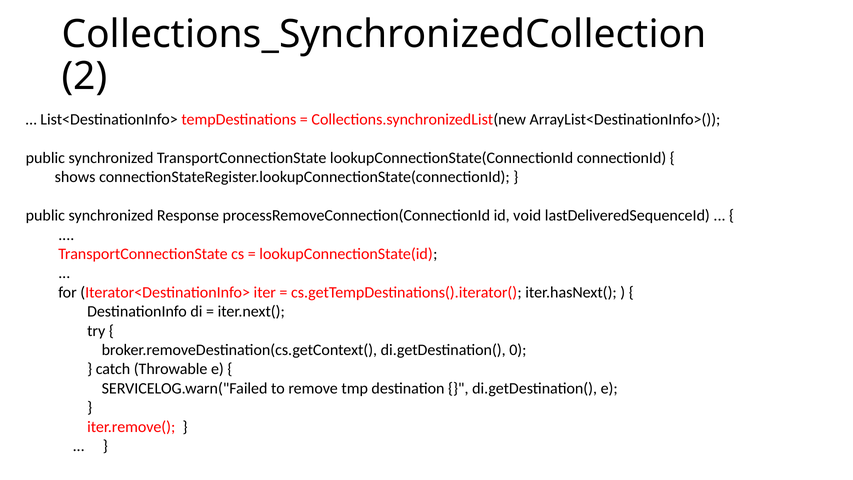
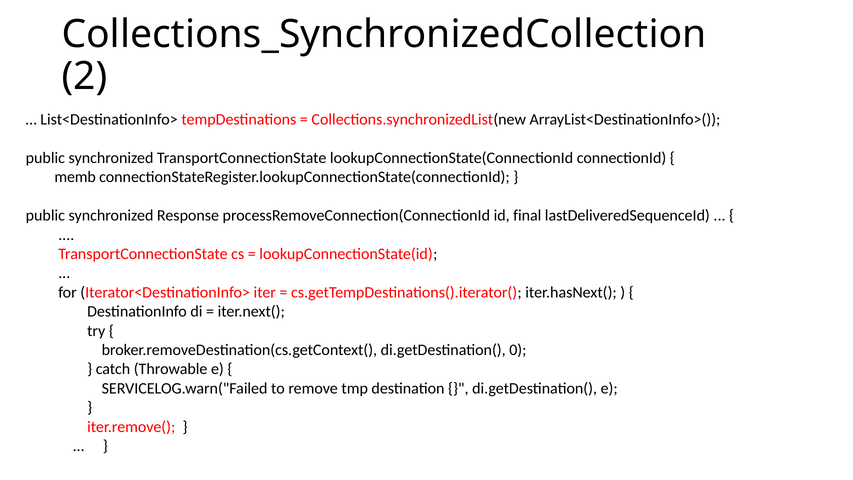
shows: shows -> memb
void: void -> final
